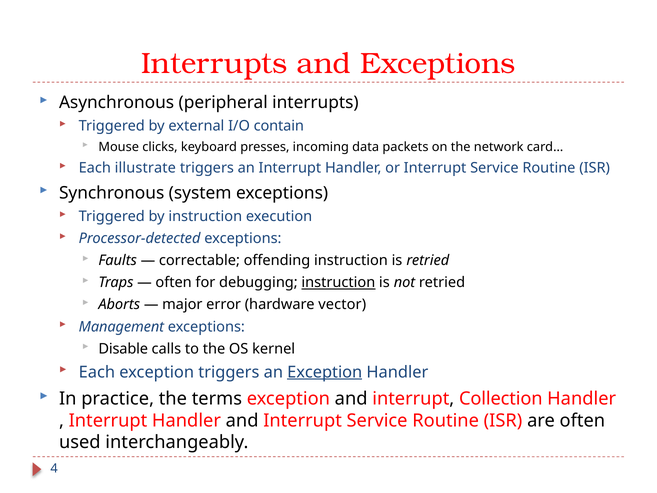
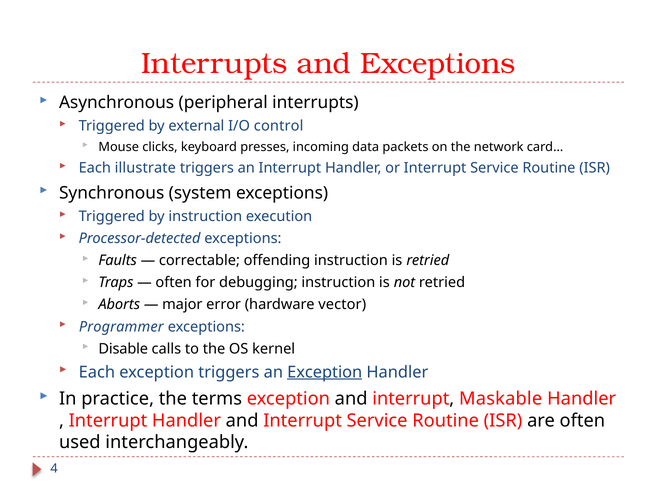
contain: contain -> control
instruction at (338, 282) underline: present -> none
Management: Management -> Programmer
Collection: Collection -> Maskable
